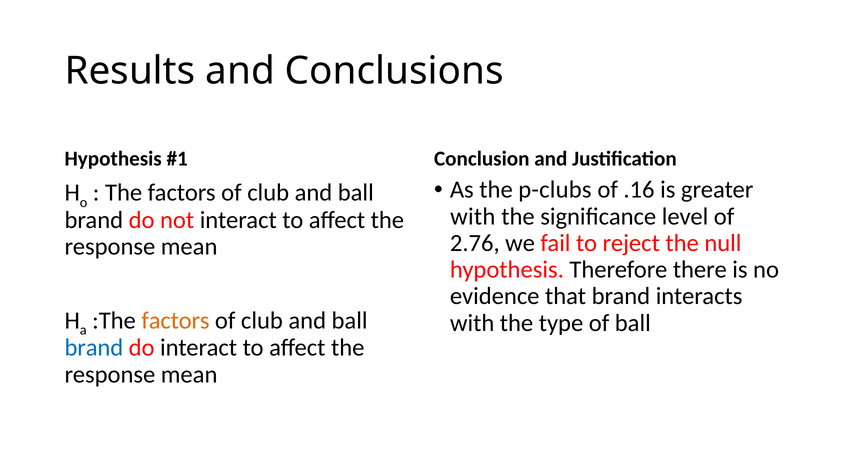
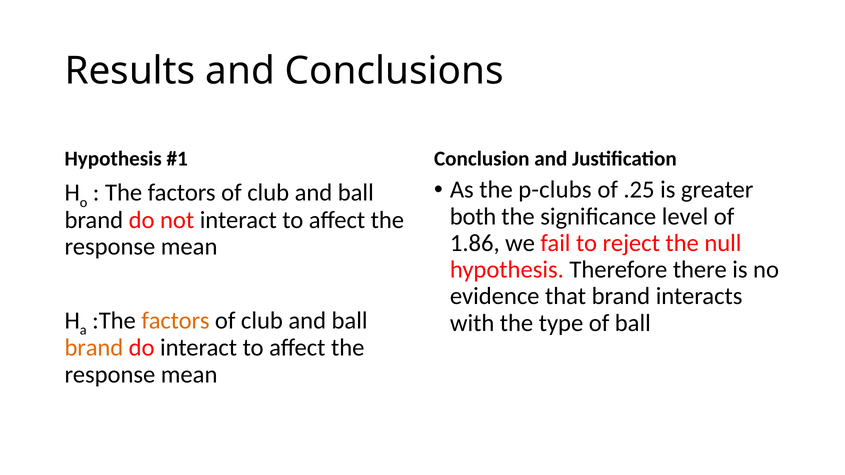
.16: .16 -> .25
with at (473, 217): with -> both
2.76: 2.76 -> 1.86
brand at (94, 348) colour: blue -> orange
